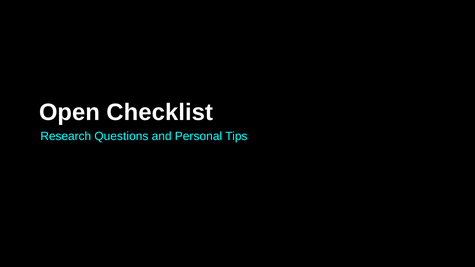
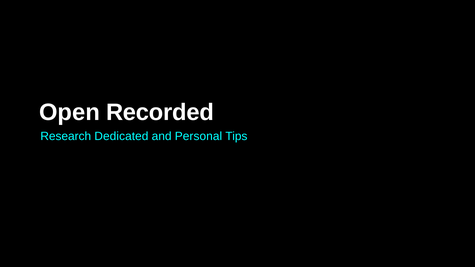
Checklist: Checklist -> Recorded
Questions: Questions -> Dedicated
